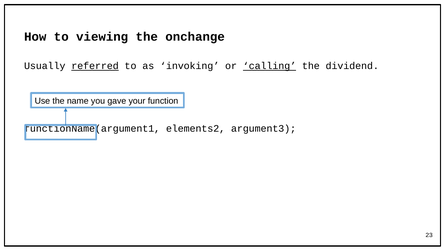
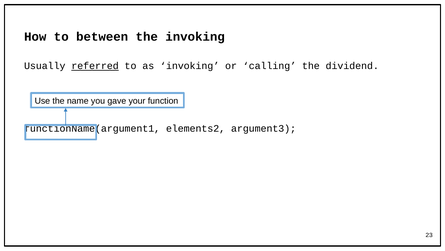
viewing: viewing -> between
the onchange: onchange -> invoking
calling underline: present -> none
